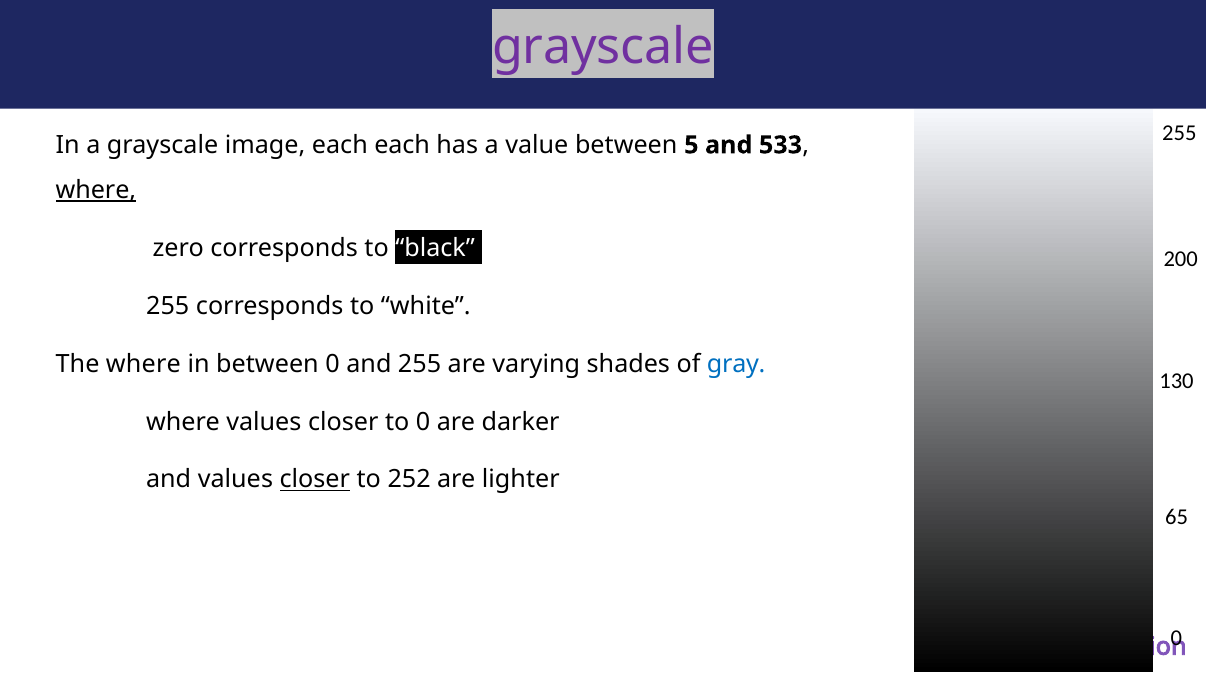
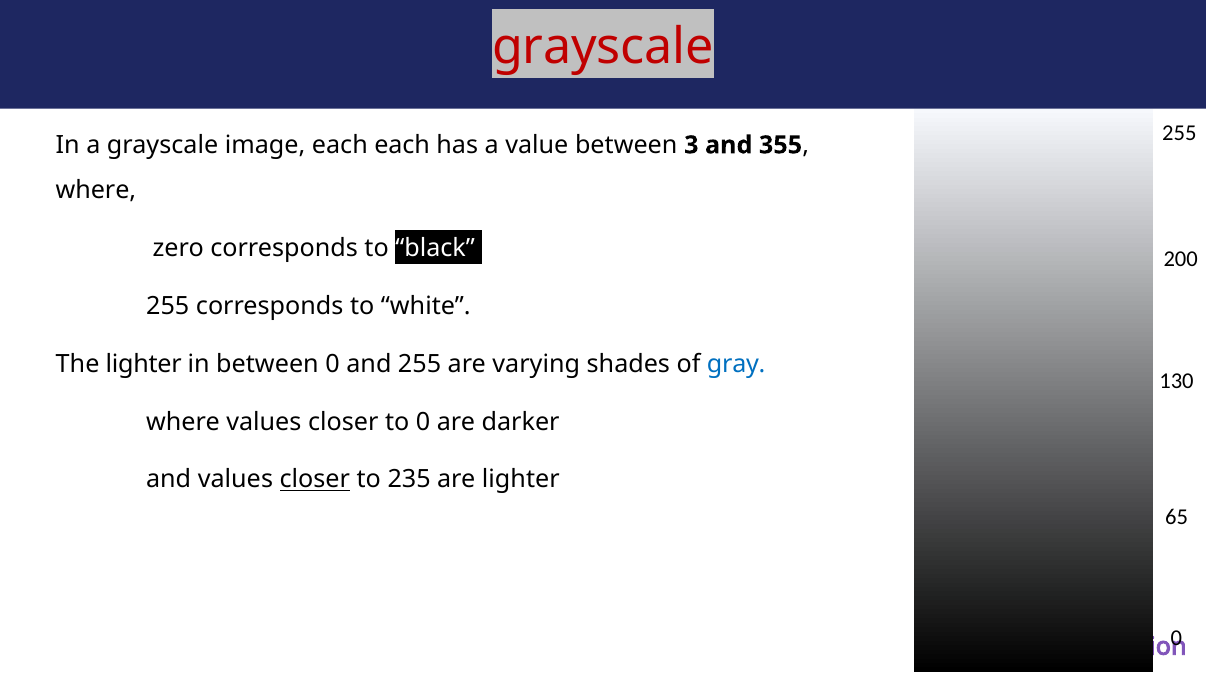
grayscale at (603, 47) colour: purple -> red
5: 5 -> 3
533: 533 -> 355
where at (96, 190) underline: present -> none
The where: where -> lighter
252: 252 -> 235
